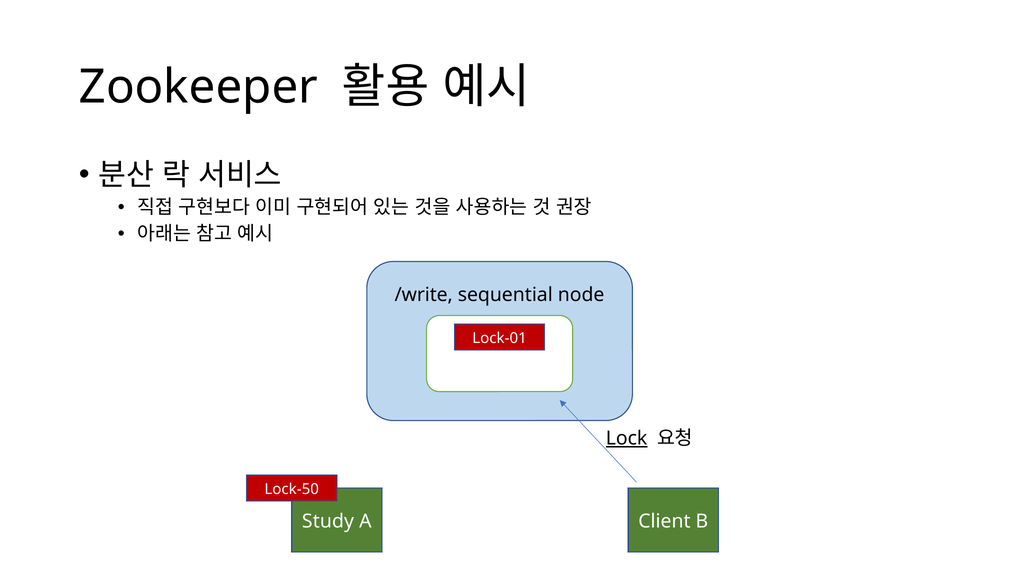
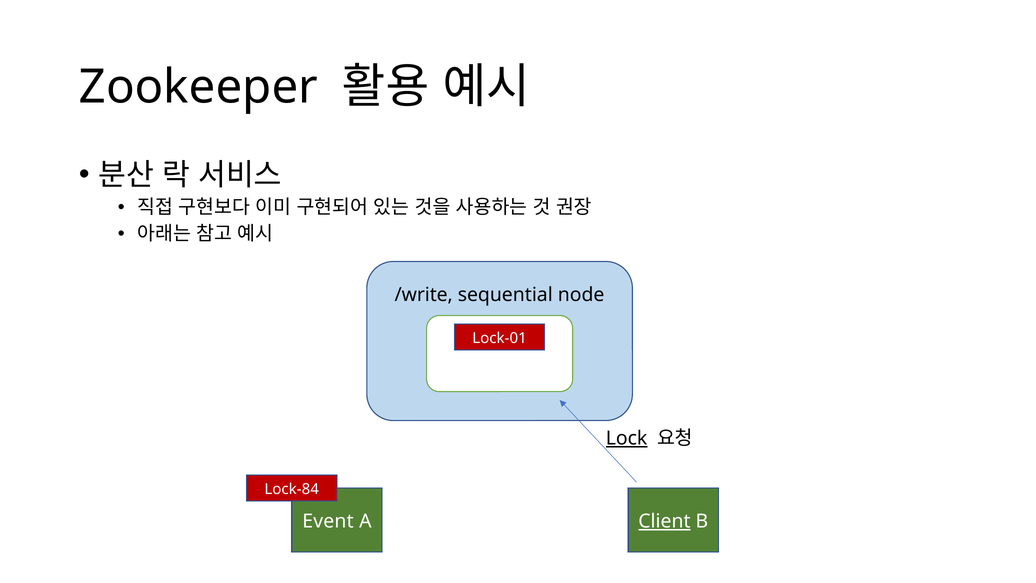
Lock-50: Lock-50 -> Lock-84
Study: Study -> Event
Client underline: none -> present
